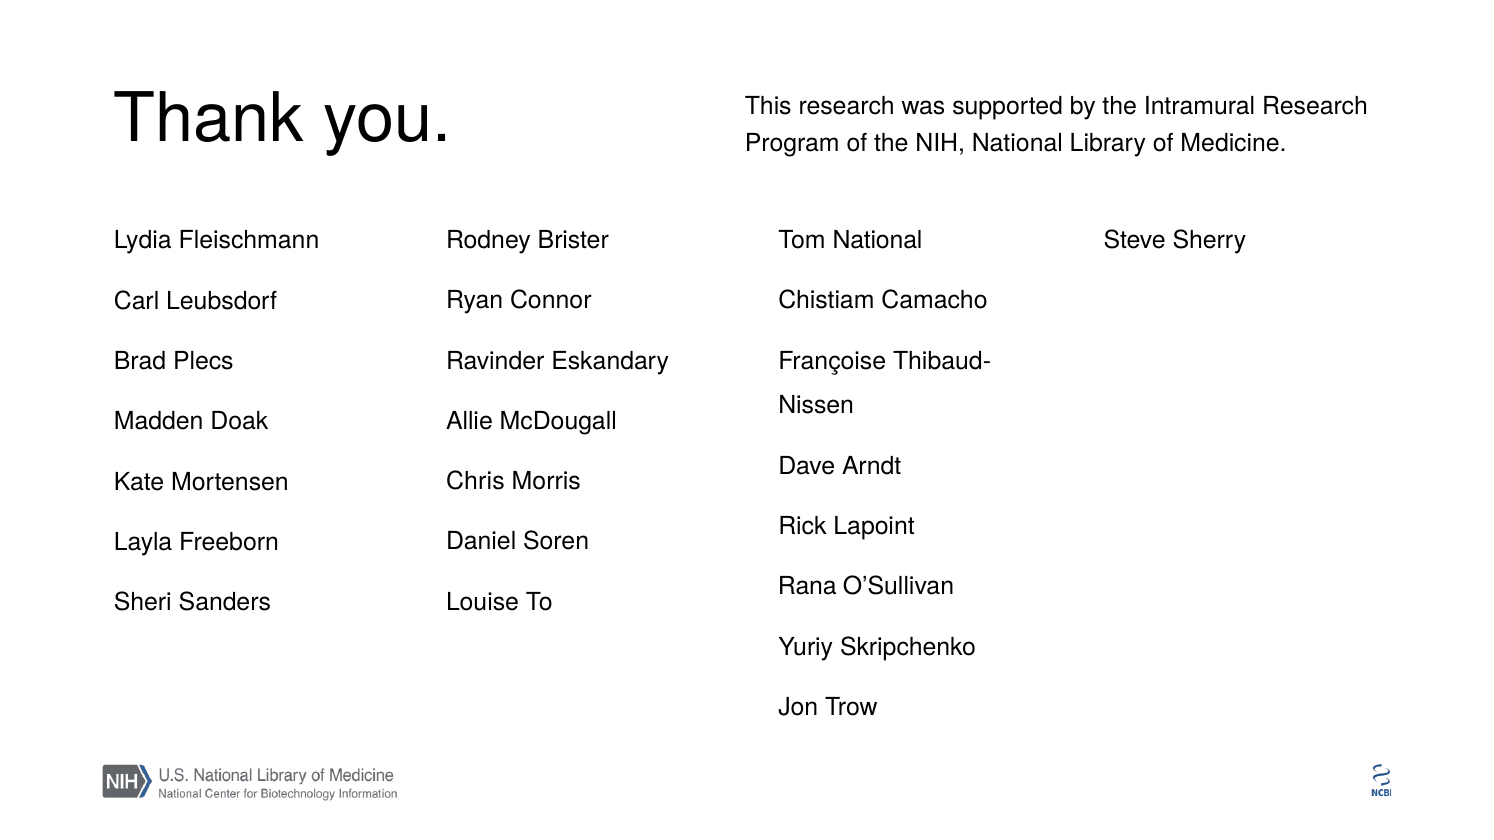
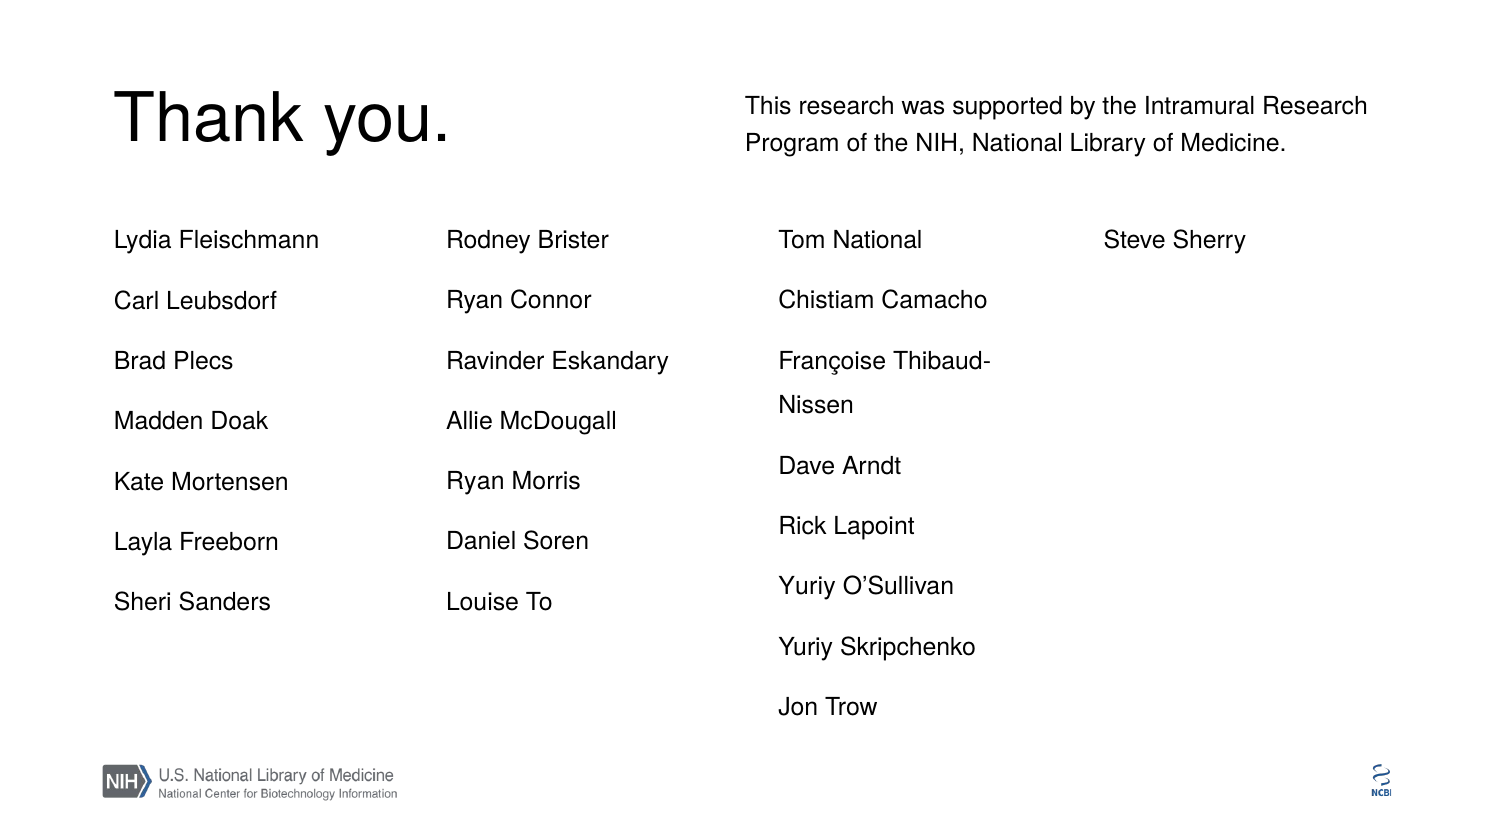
Chris at (475, 482): Chris -> Ryan
Rana at (807, 587): Rana -> Yuriy
